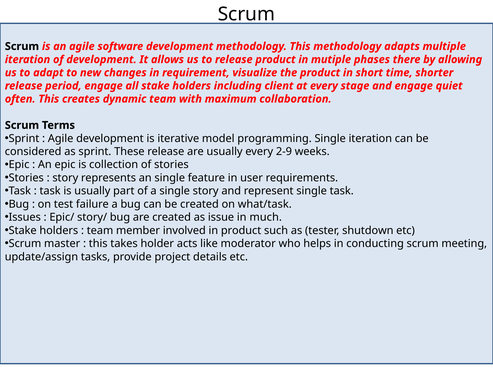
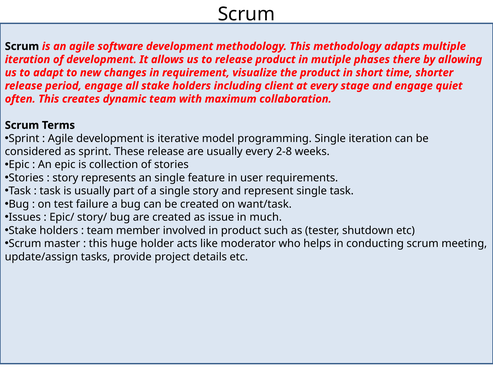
2-9: 2-9 -> 2-8
what/task: what/task -> want/task
takes: takes -> huge
